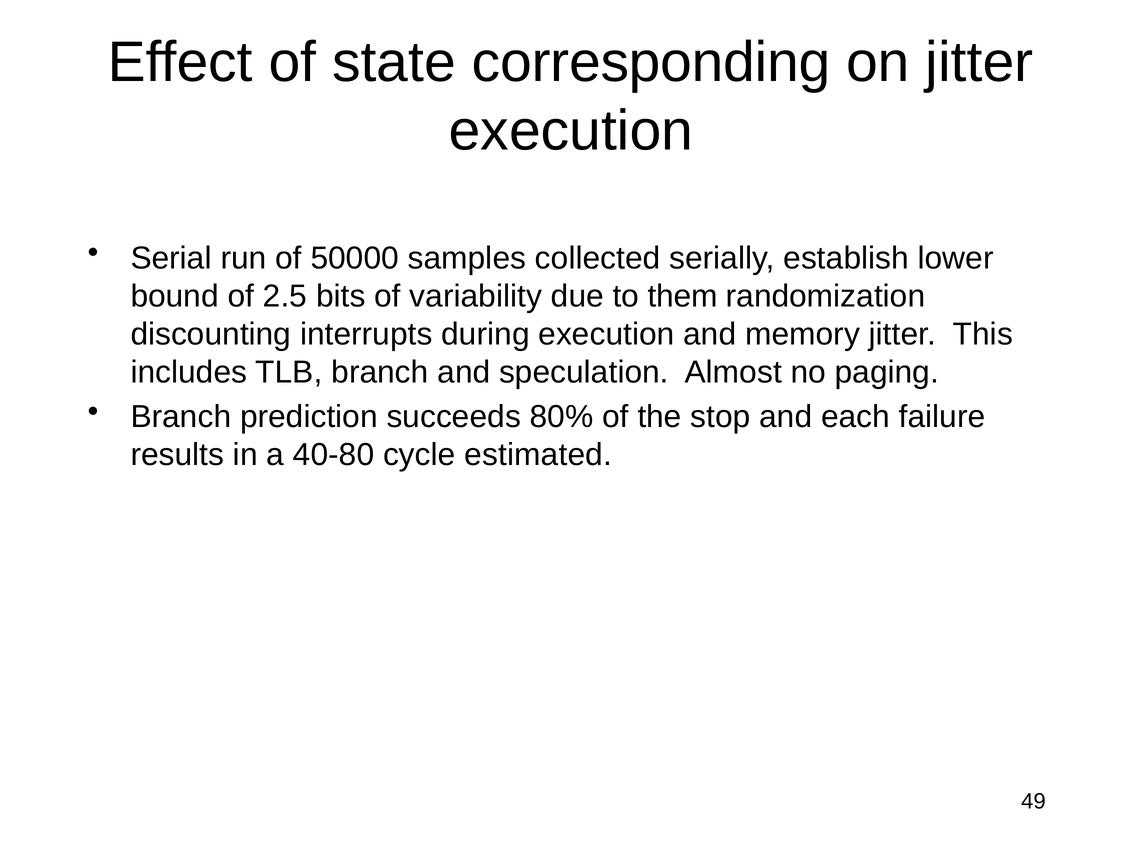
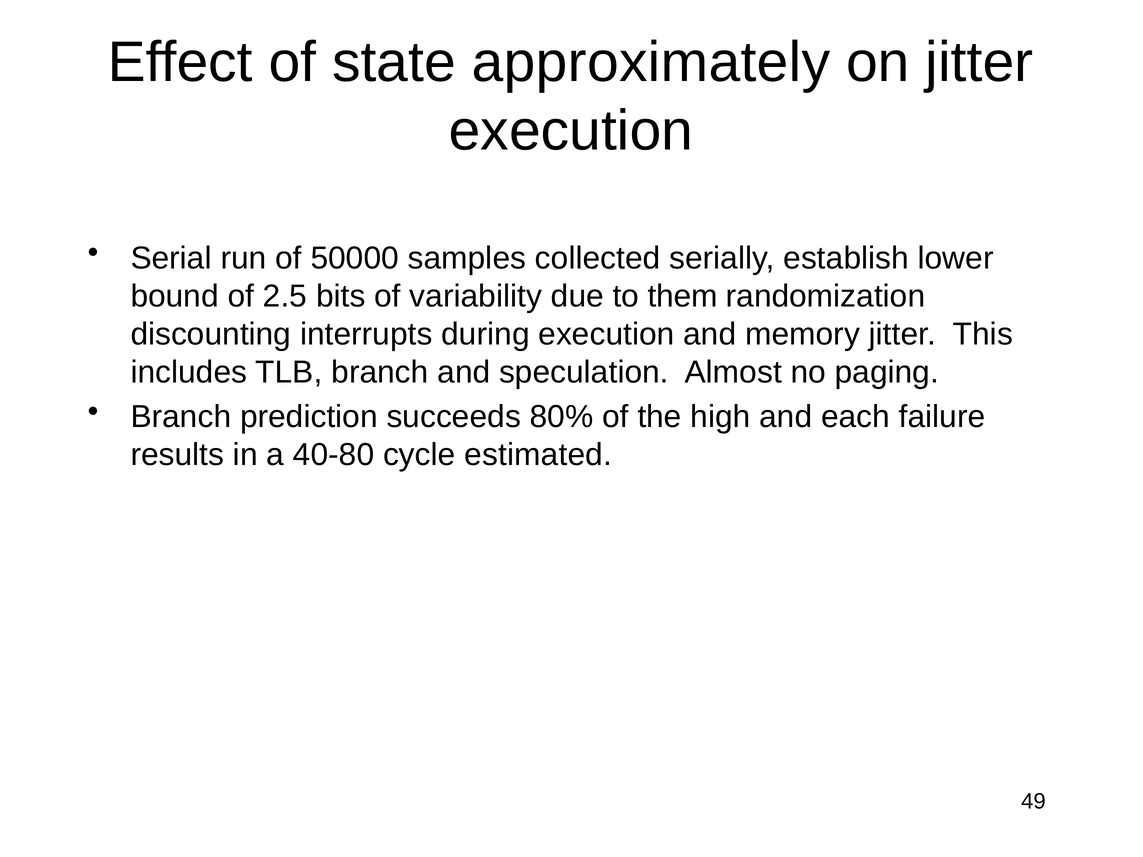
corresponding: corresponding -> approximately
stop: stop -> high
